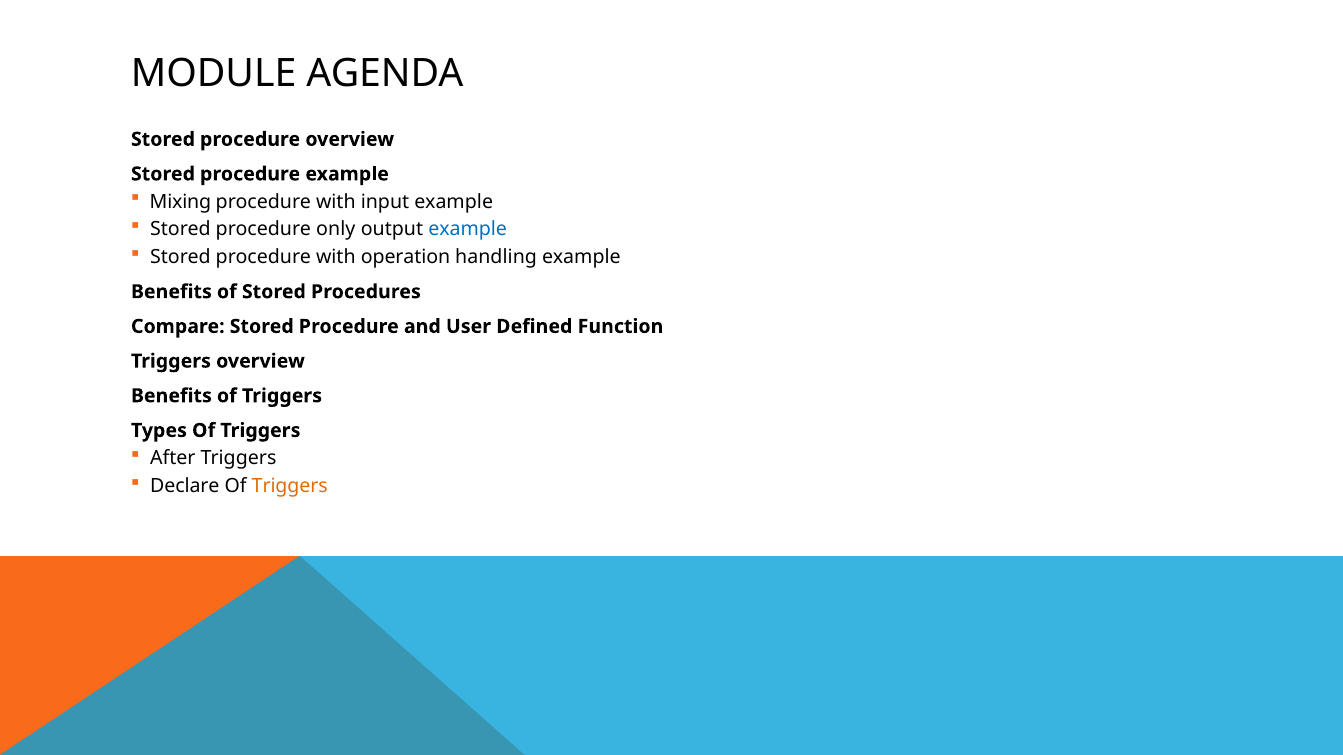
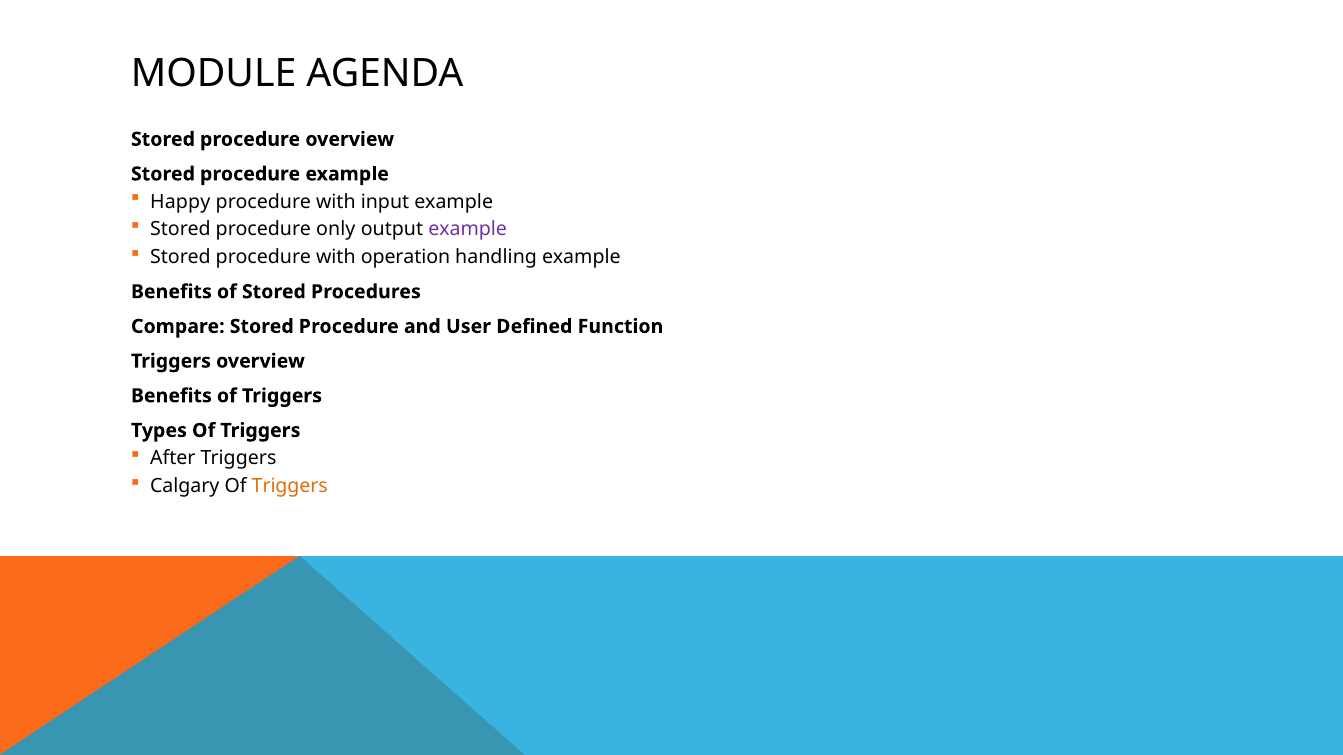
Mixing: Mixing -> Happy
example at (468, 230) colour: blue -> purple
Declare: Declare -> Calgary
